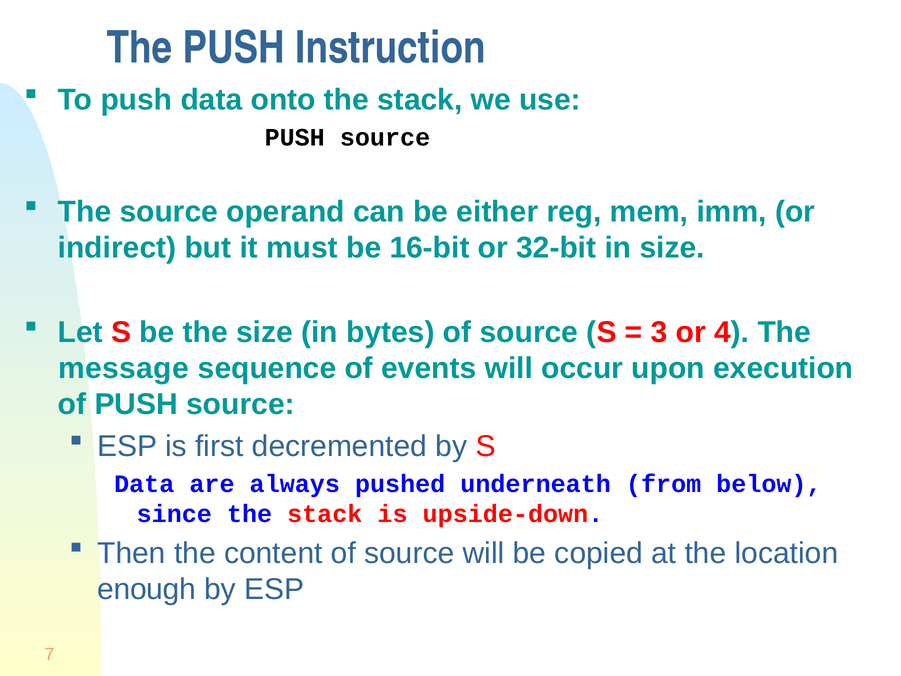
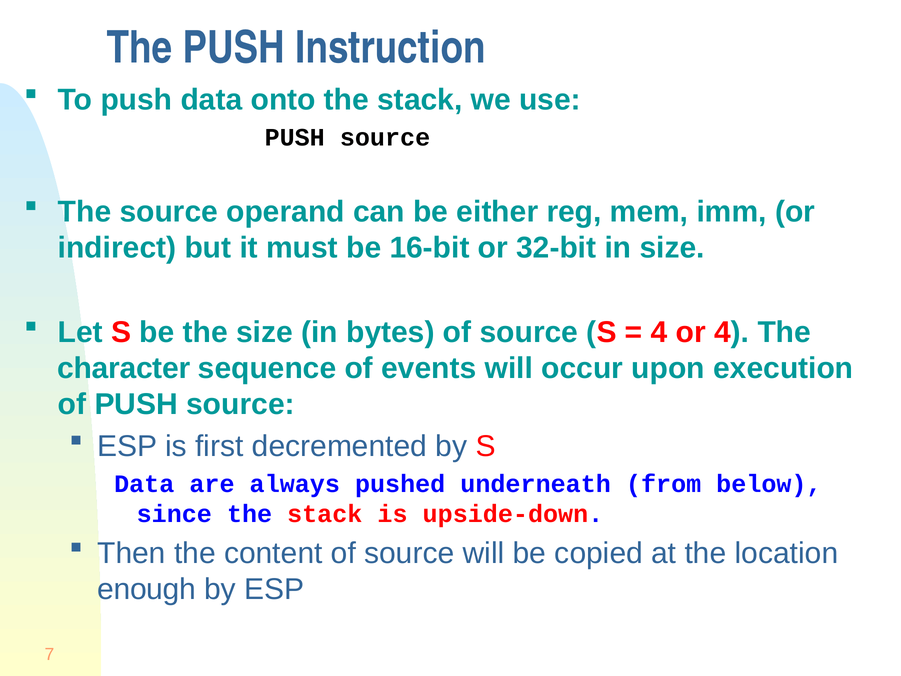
3 at (659, 332): 3 -> 4
message: message -> character
